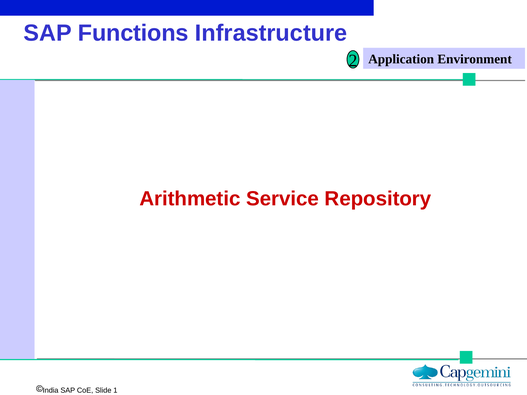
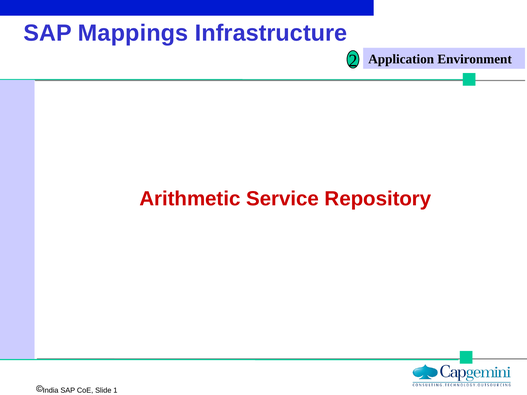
Functions: Functions -> Mappings
